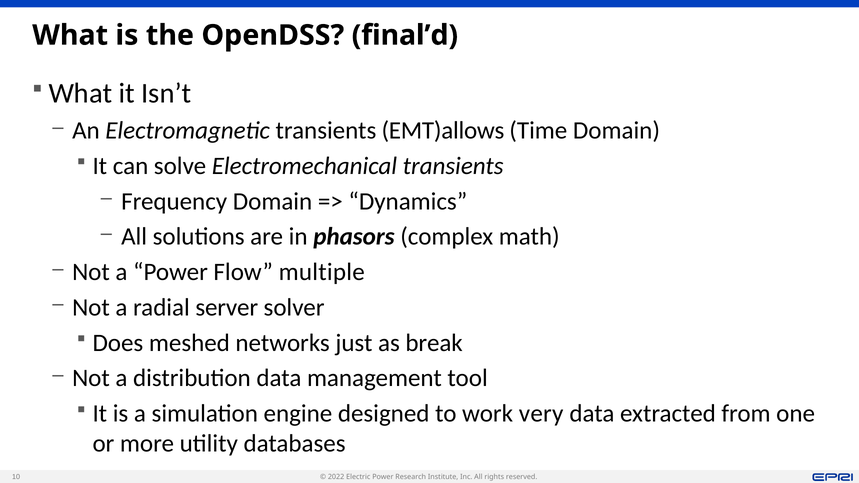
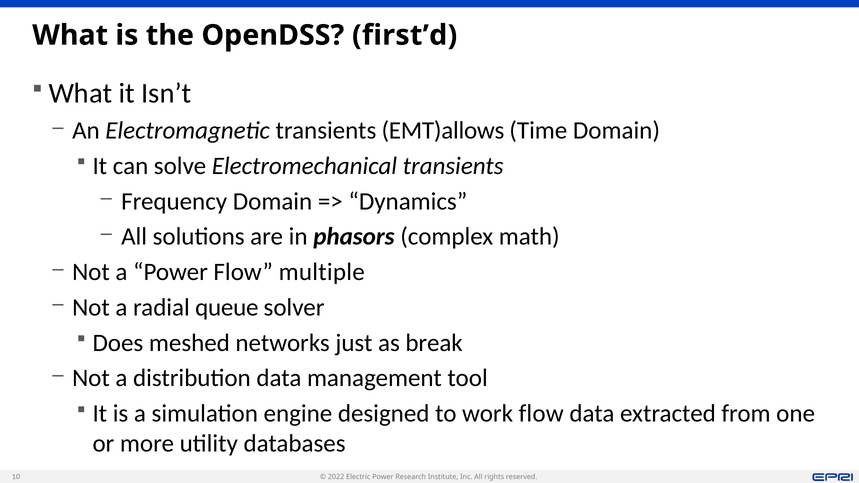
final’d: final’d -> first’d
server: server -> queue
work very: very -> flow
